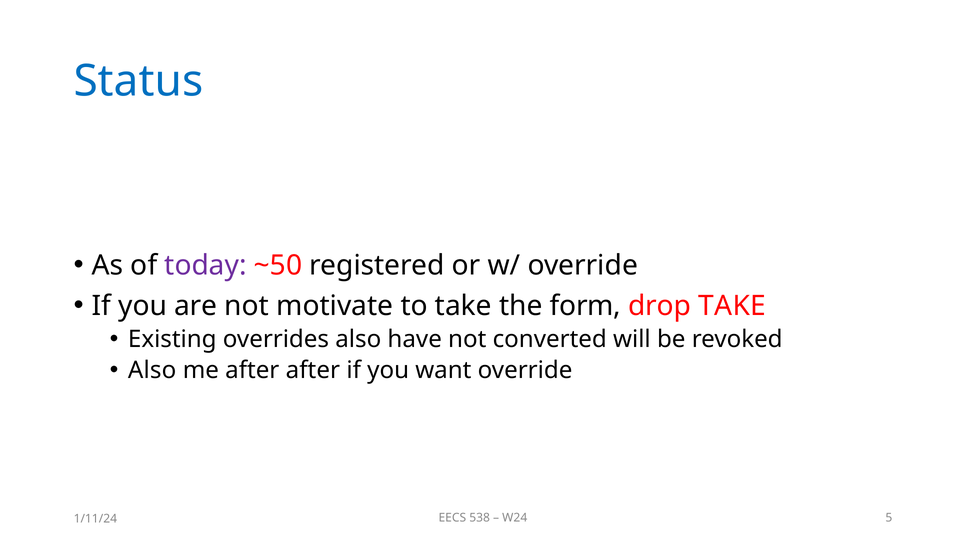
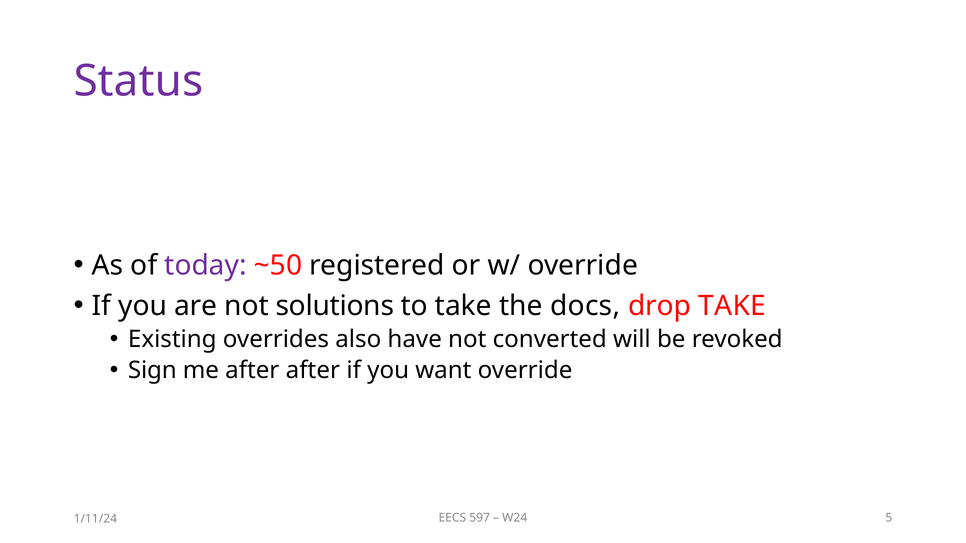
Status colour: blue -> purple
motivate: motivate -> solutions
form: form -> docs
Also at (152, 370): Also -> Sign
538: 538 -> 597
